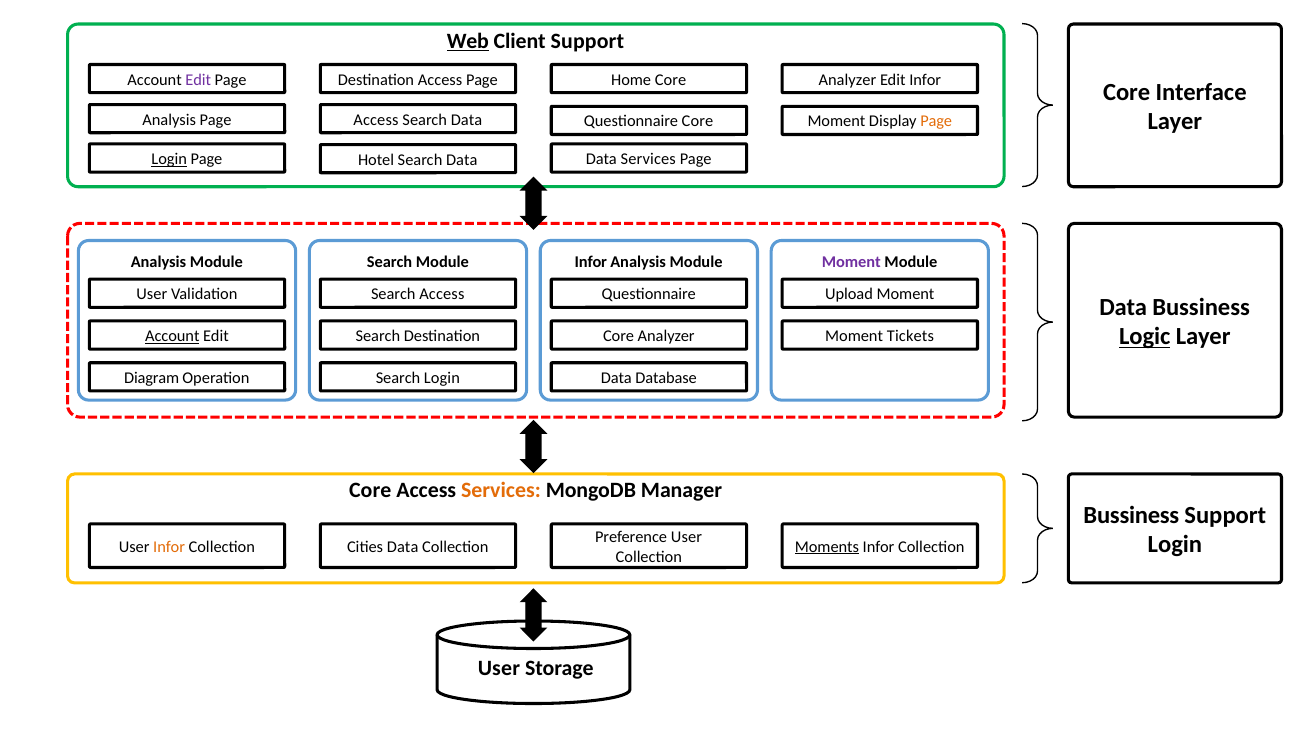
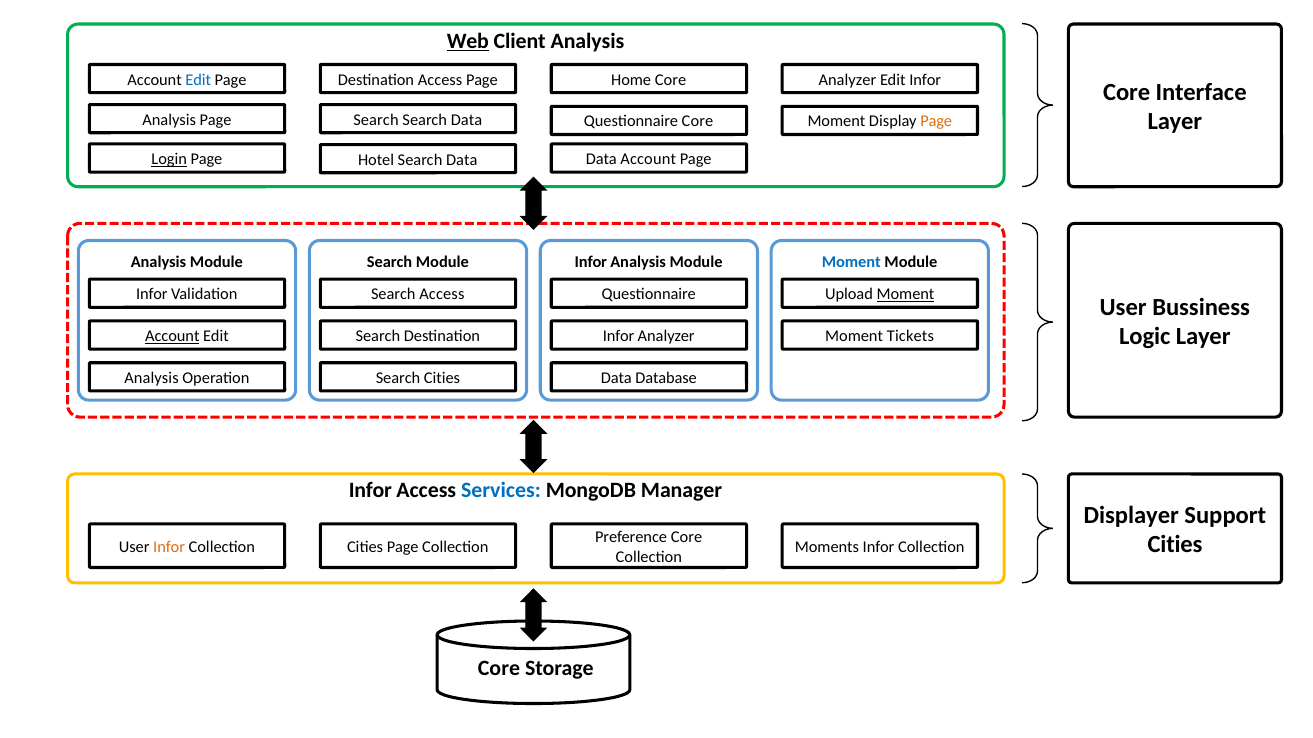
Client Support: Support -> Analysis
Edit at (198, 80) colour: purple -> blue
Access at (376, 120): Access -> Search
Data Services: Services -> Account
Moment at (851, 263) colour: purple -> blue
User at (152, 295): User -> Infor
Moment at (906, 295) underline: none -> present
Data at (1123, 307): Data -> User
Logic underline: present -> none
Core at (619, 336): Core -> Infor
Diagram at (152, 378): Diagram -> Analysis
Search Login: Login -> Cities
Core at (370, 491): Core -> Infor
Services at (501, 491) colour: orange -> blue
Bussiness at (1131, 516): Bussiness -> Displayer
Preference User: User -> Core
Login at (1175, 545): Login -> Cities
Cities Data: Data -> Page
Moments underline: present -> none
User at (499, 669): User -> Core
